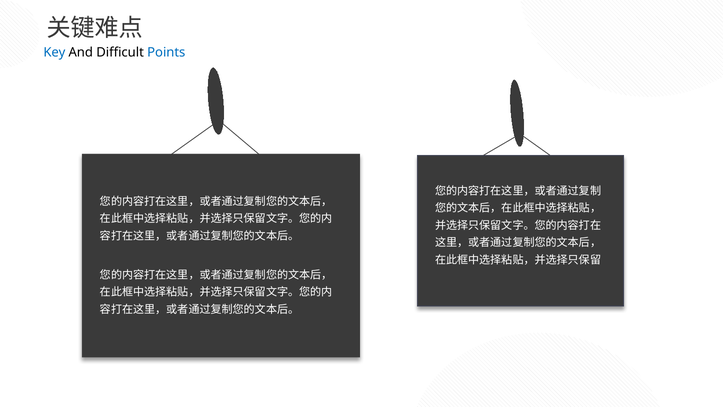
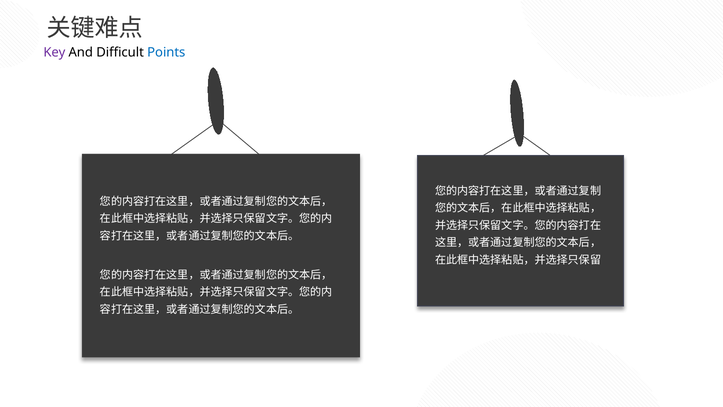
Key colour: blue -> purple
